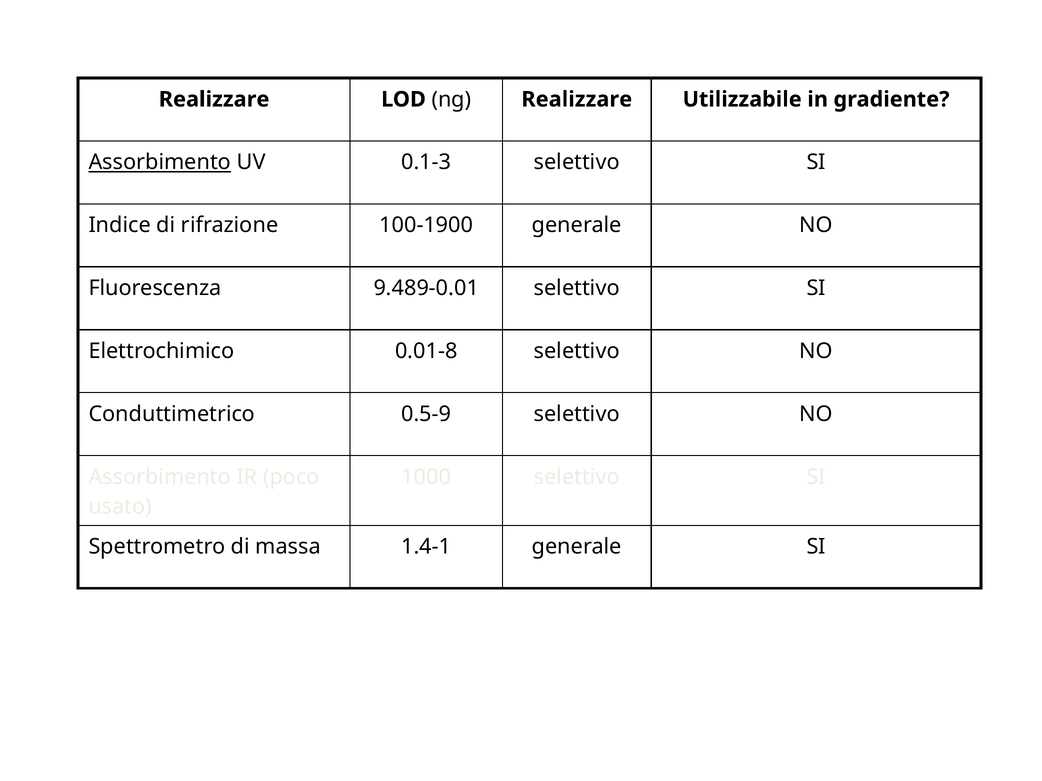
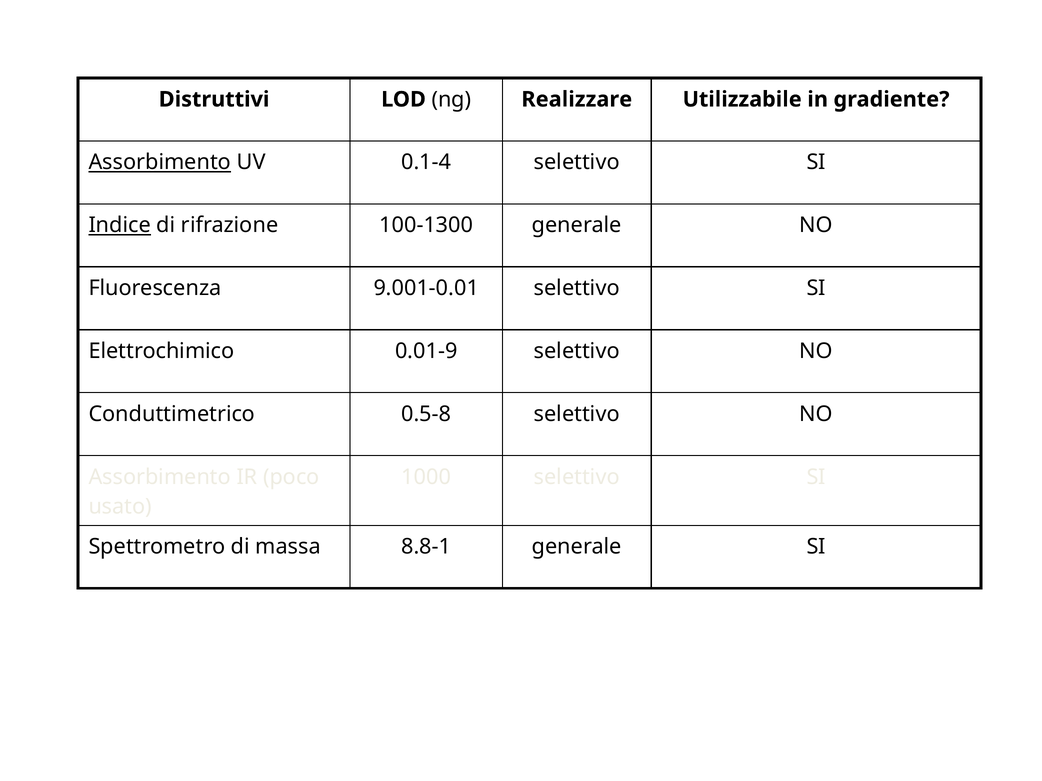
Realizzare at (214, 99): Realizzare -> Distruttivi
0.1-3: 0.1-3 -> 0.1-4
Indice underline: none -> present
100-1900: 100-1900 -> 100-1300
9.489-0.01: 9.489-0.01 -> 9.001-0.01
0.01-8: 0.01-8 -> 0.01-9
0.5-9: 0.5-9 -> 0.5-8
1.4-1: 1.4-1 -> 8.8-1
